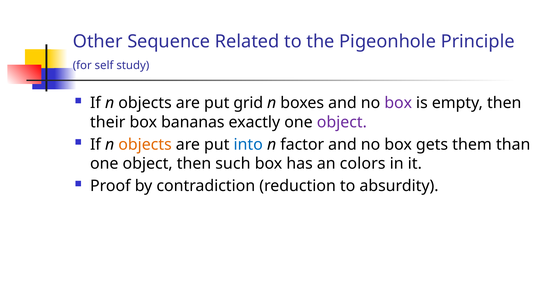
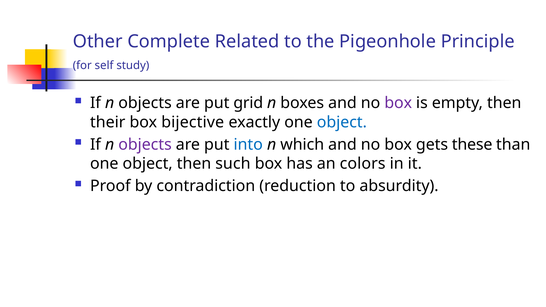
Sequence: Sequence -> Complete
bananas: bananas -> bijective
object at (342, 122) colour: purple -> blue
objects at (145, 145) colour: orange -> purple
factor: factor -> which
them: them -> these
